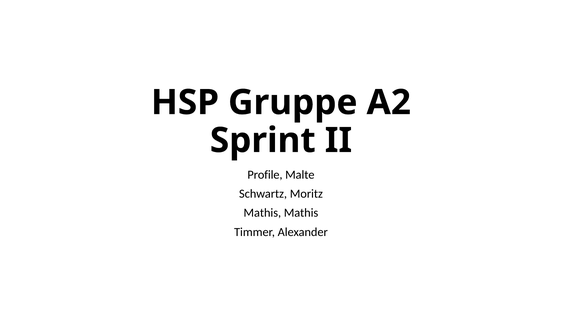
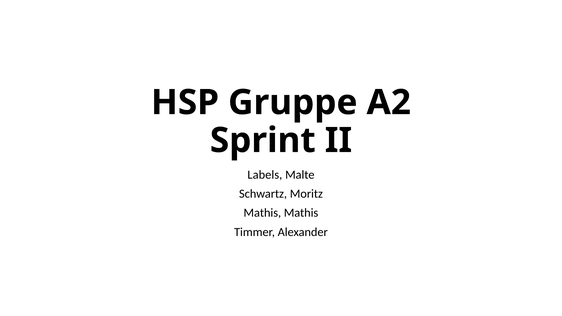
Profile: Profile -> Labels
